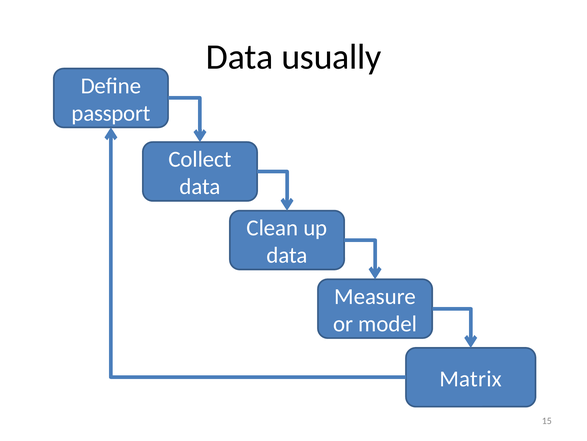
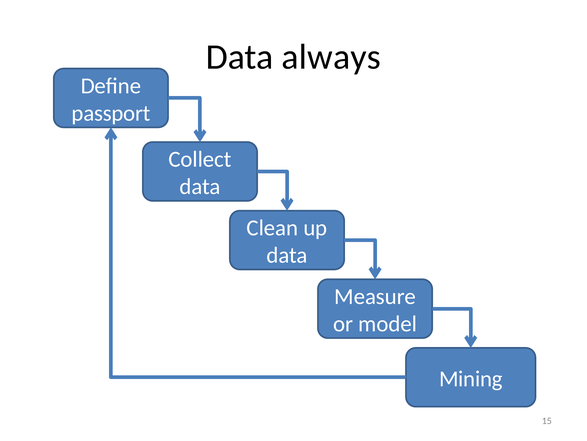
usually: usually -> always
Matrix: Matrix -> Mining
